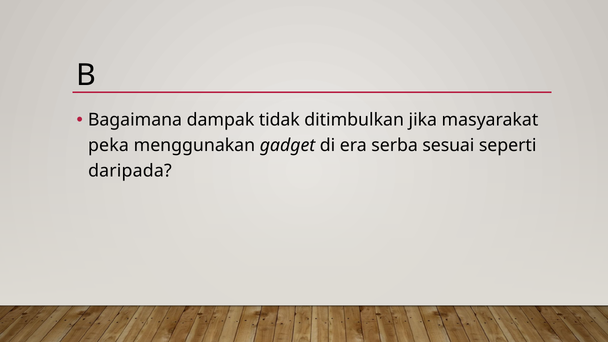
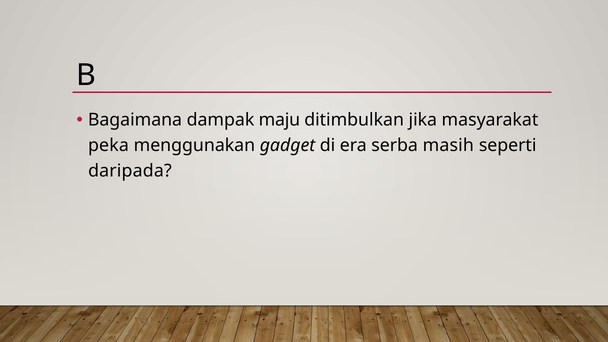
tidak: tidak -> maju
sesuai: sesuai -> masih
